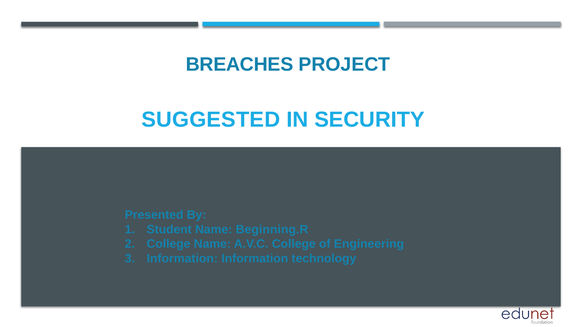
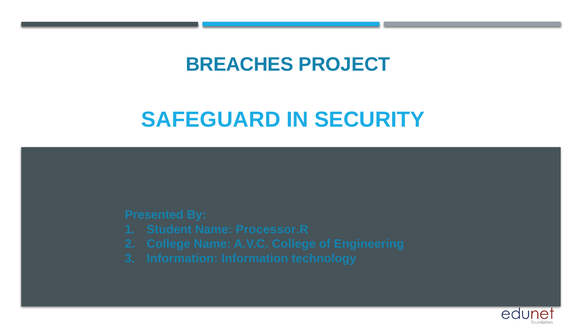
SUGGESTED: SUGGESTED -> SAFEGUARD
Beginning.R: Beginning.R -> Processor.R
